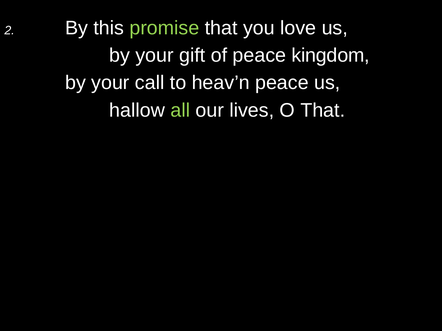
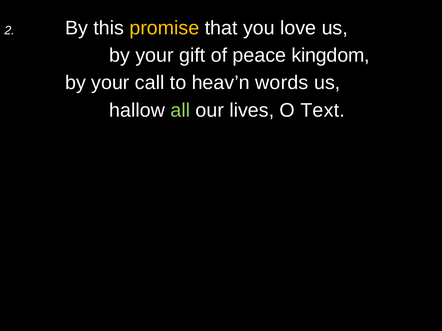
promise colour: light green -> yellow
heav’n peace: peace -> words
O That: That -> Text
